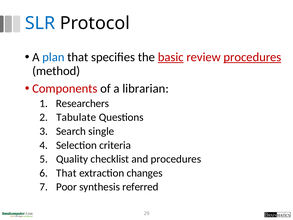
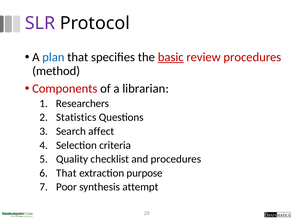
SLR colour: blue -> purple
procedures at (252, 57) underline: present -> none
Tabulate: Tabulate -> Statistics
single: single -> affect
changes: changes -> purpose
referred: referred -> attempt
